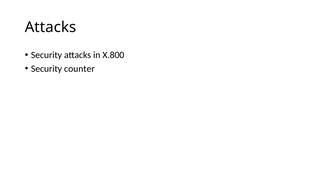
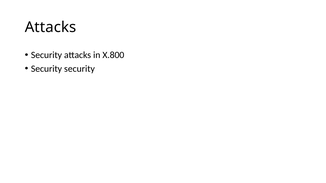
Security counter: counter -> security
